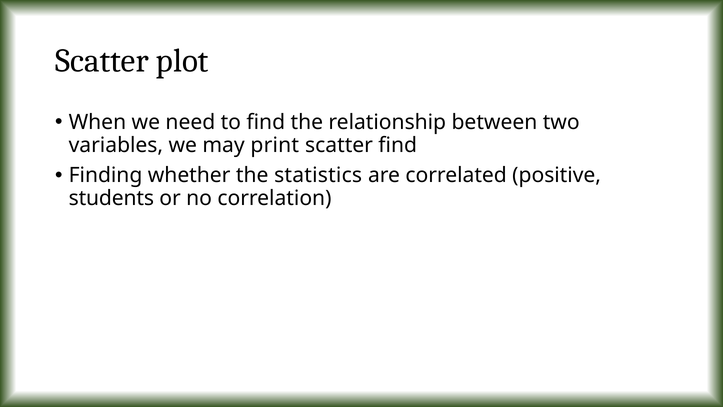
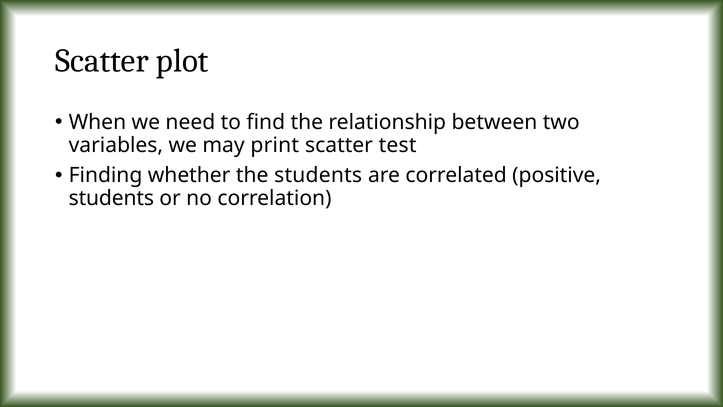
scatter find: find -> test
the statistics: statistics -> students
